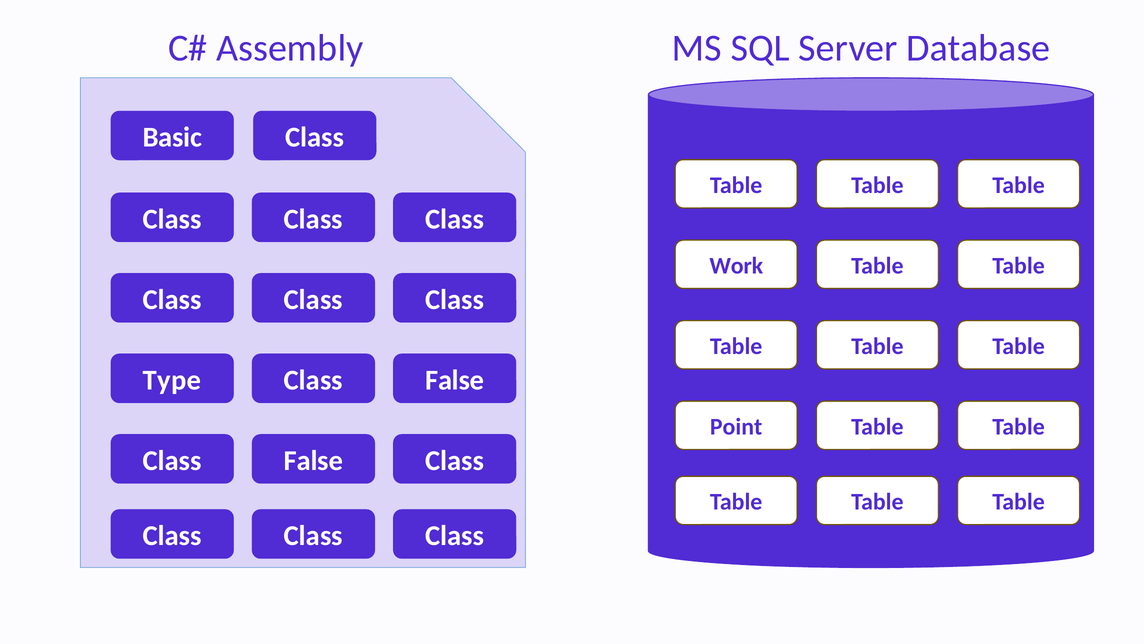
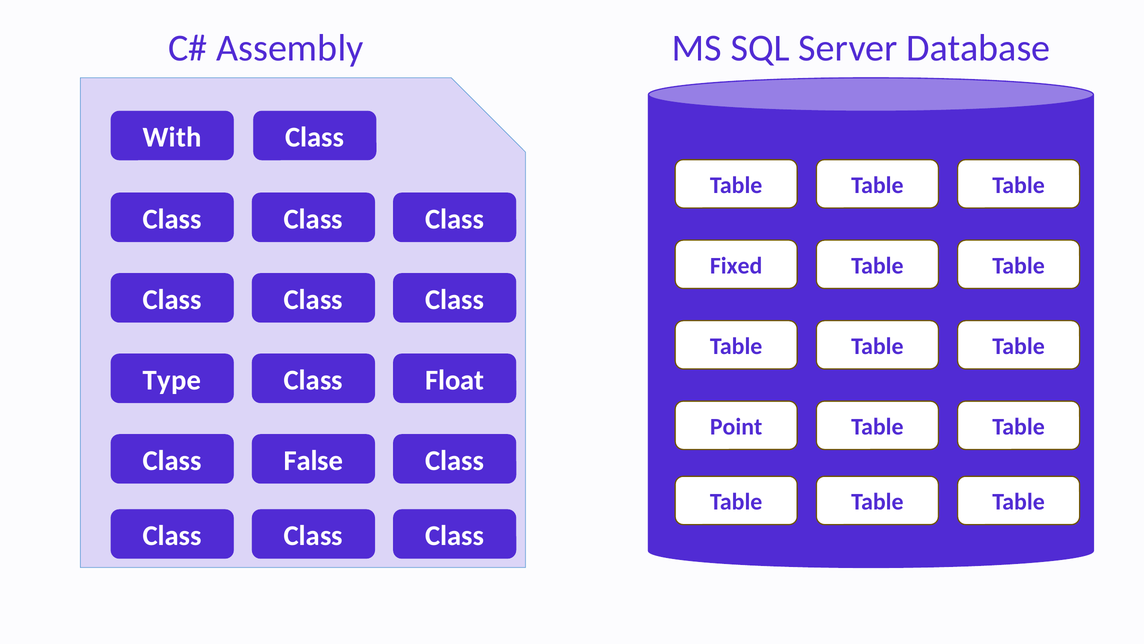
Basic: Basic -> With
Work: Work -> Fixed
False at (455, 380): False -> Float
